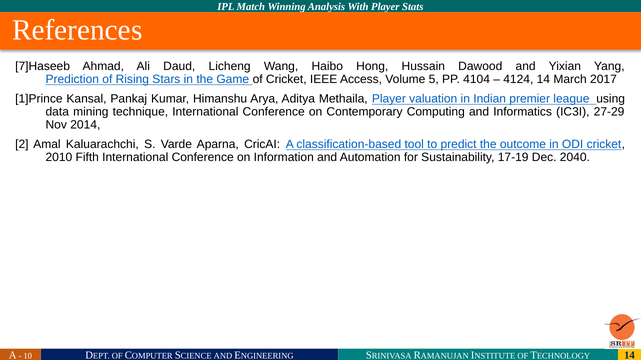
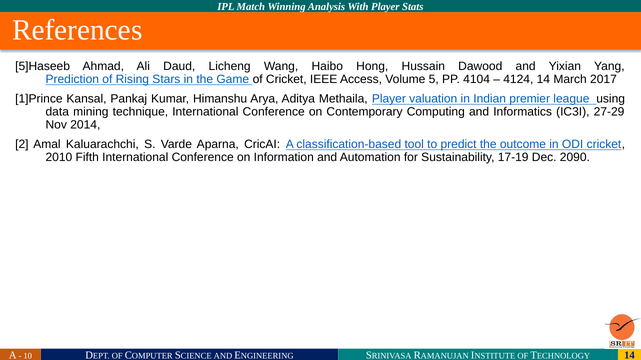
7]Haseeb: 7]Haseeb -> 5]Haseeb
2040: 2040 -> 2090
